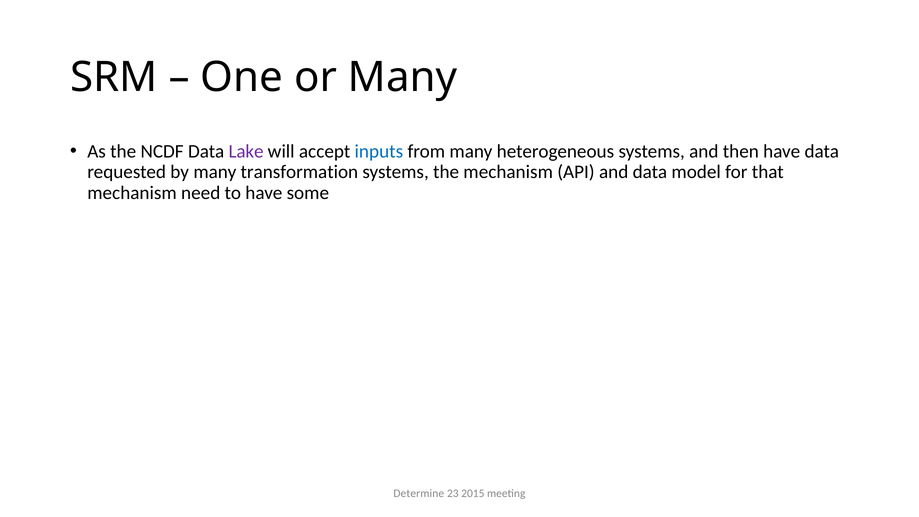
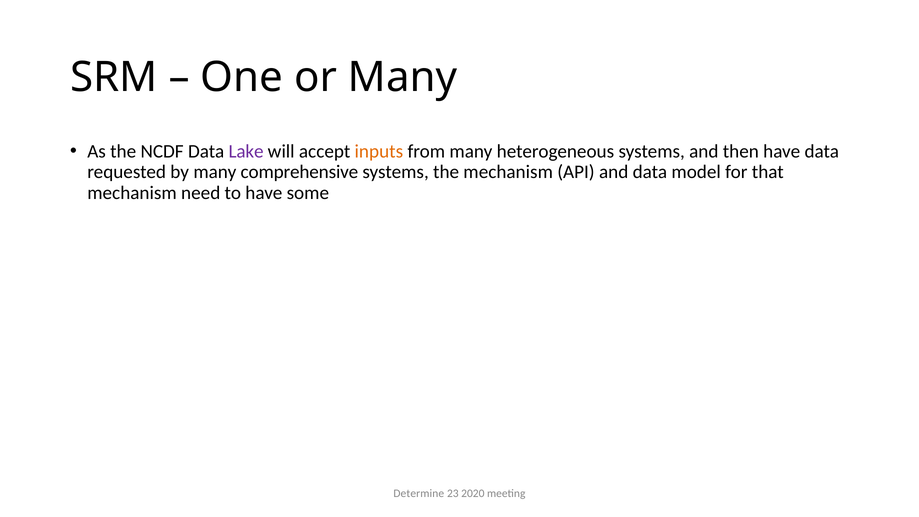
inputs colour: blue -> orange
transformation: transformation -> comprehensive
2015: 2015 -> 2020
